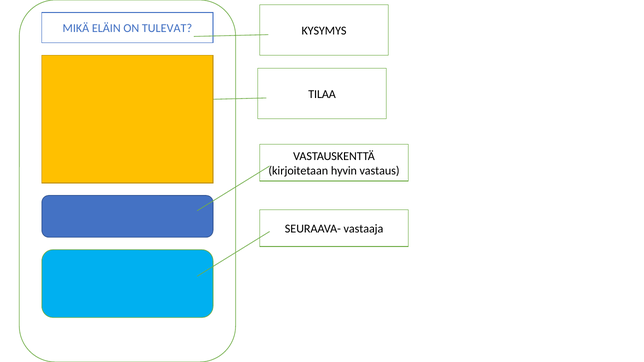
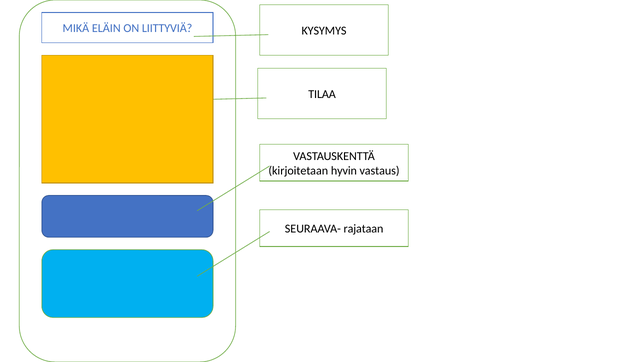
TULEVAT: TULEVAT -> LIITTYVIÄ
vastaaja: vastaaja -> rajataan
